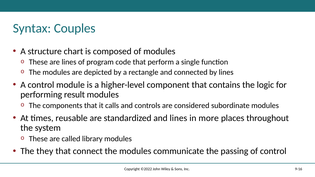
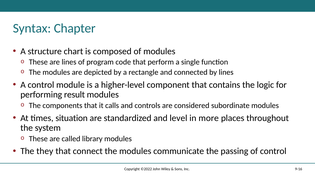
Couples: Couples -> Chapter
reusable: reusable -> situation
and lines: lines -> level
